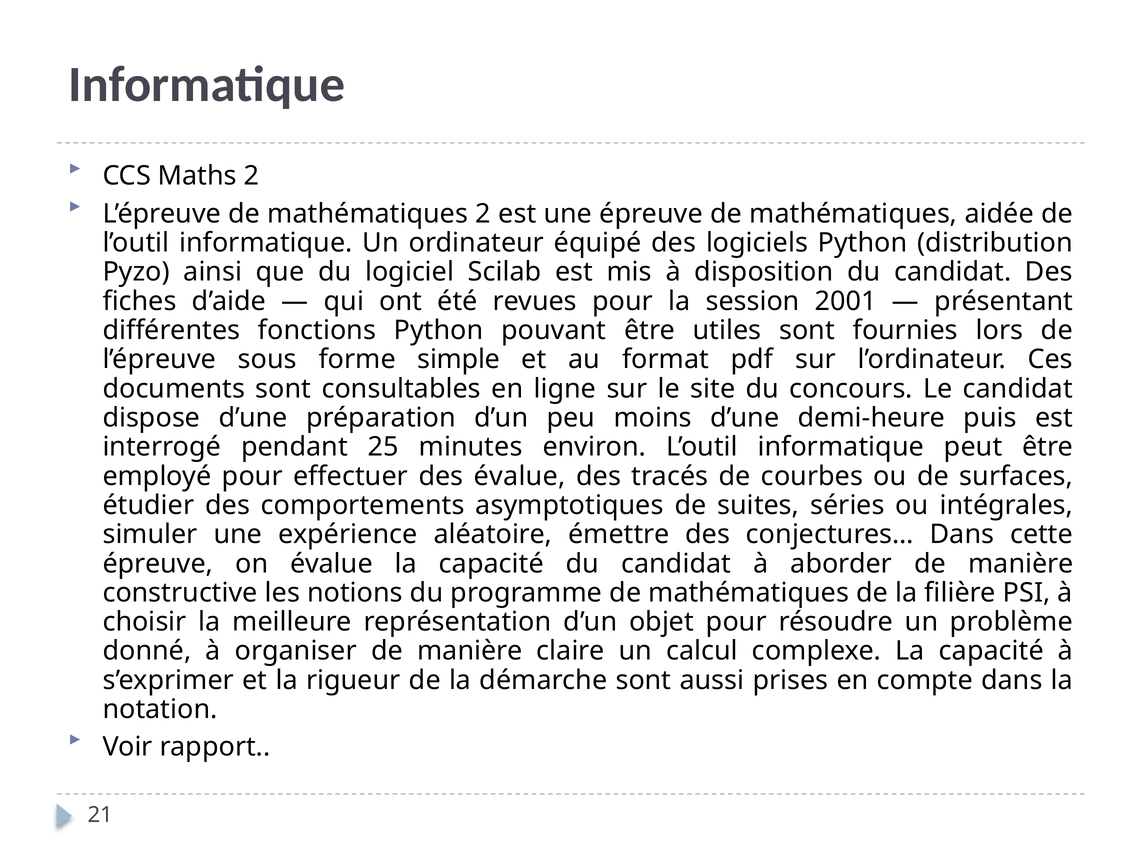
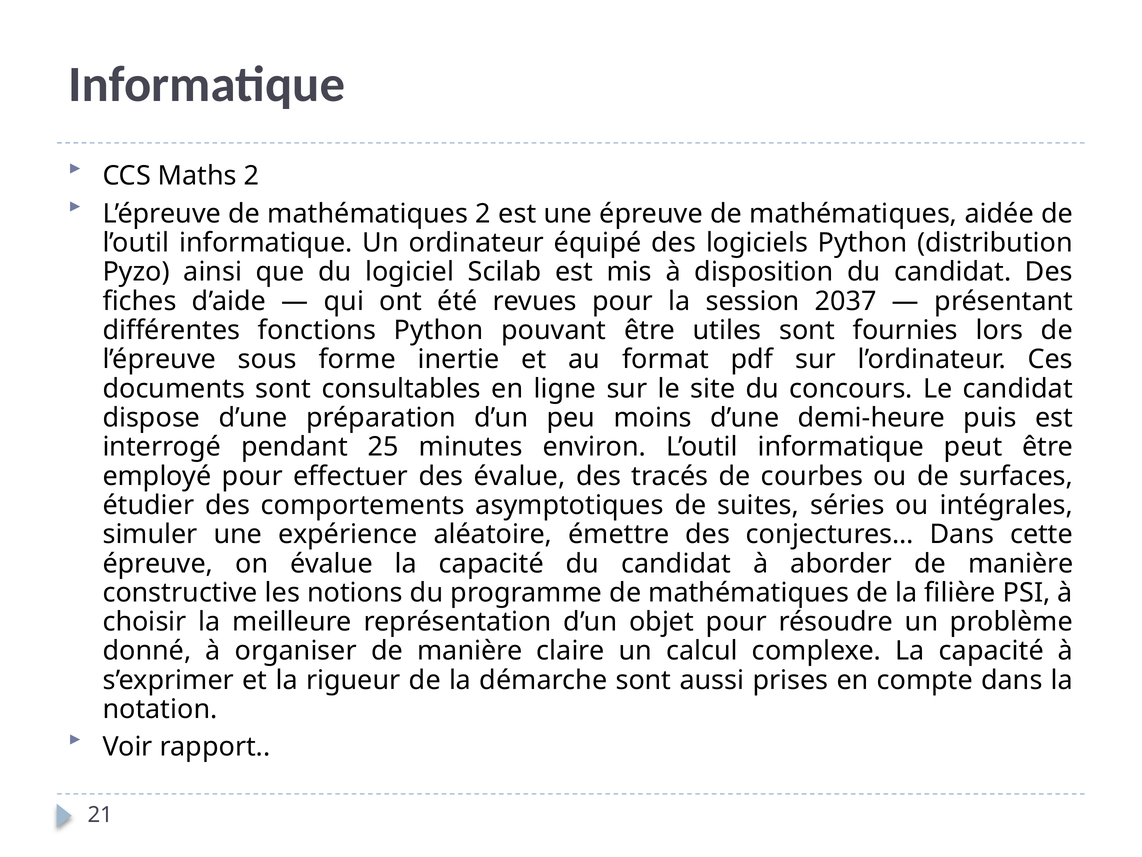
2001: 2001 -> 2037
simple: simple -> inertie
